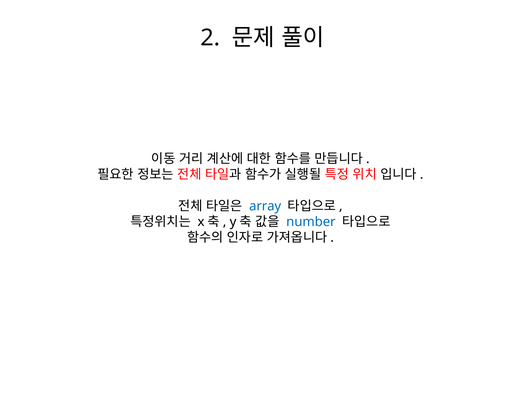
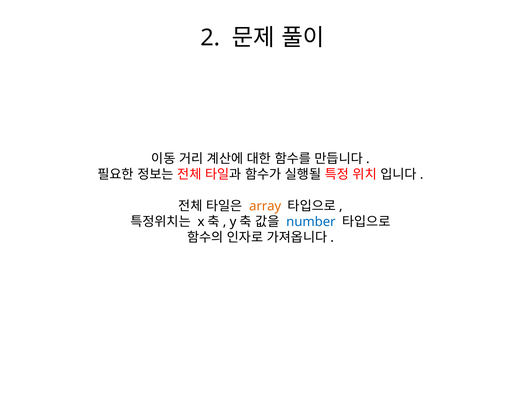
array colour: blue -> orange
